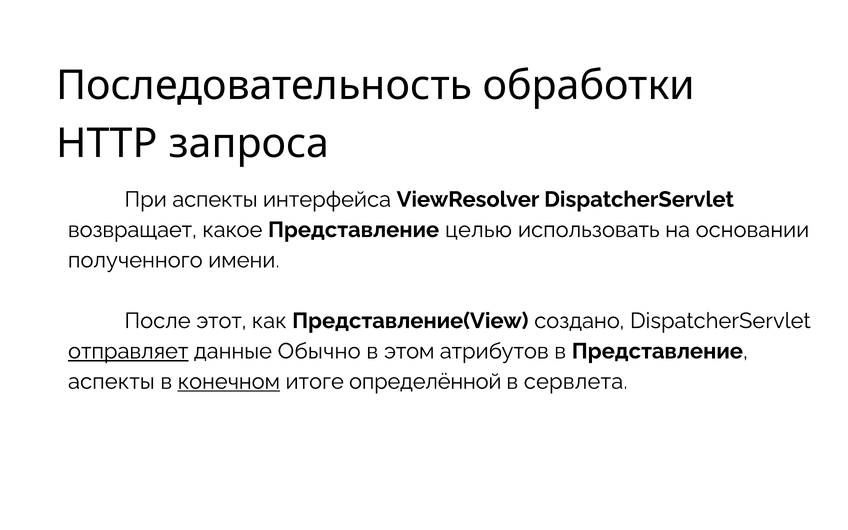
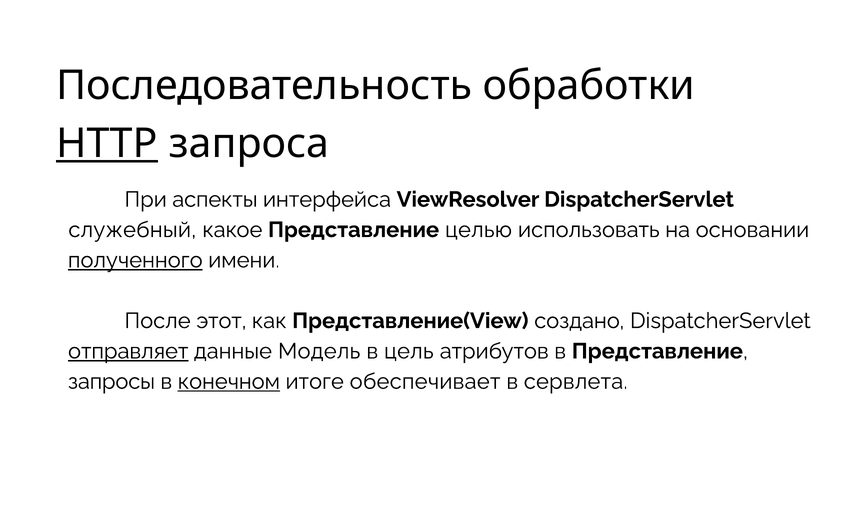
HTTP underline: none -> present
возвращает: возвращает -> служебный
полученного underline: none -> present
Обычно: Обычно -> Модель
этом: этом -> цель
аспекты at (111, 382): аспекты -> запросы
определённой: определённой -> обеспечивает
